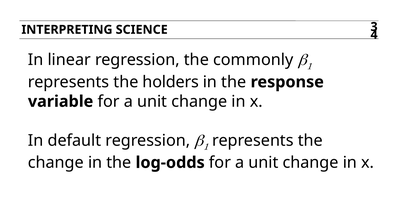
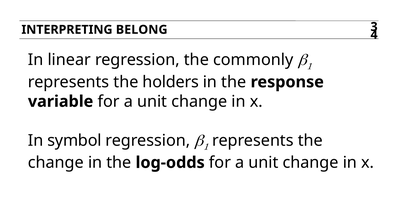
SCIENCE: SCIENCE -> BELONG
default: default -> symbol
